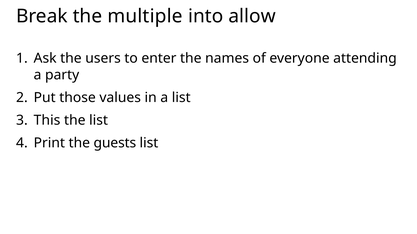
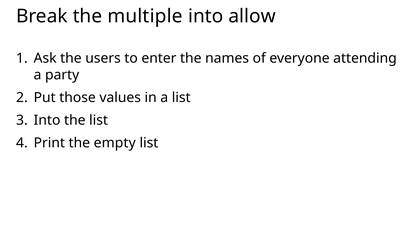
This at (47, 121): This -> Into
guests: guests -> empty
